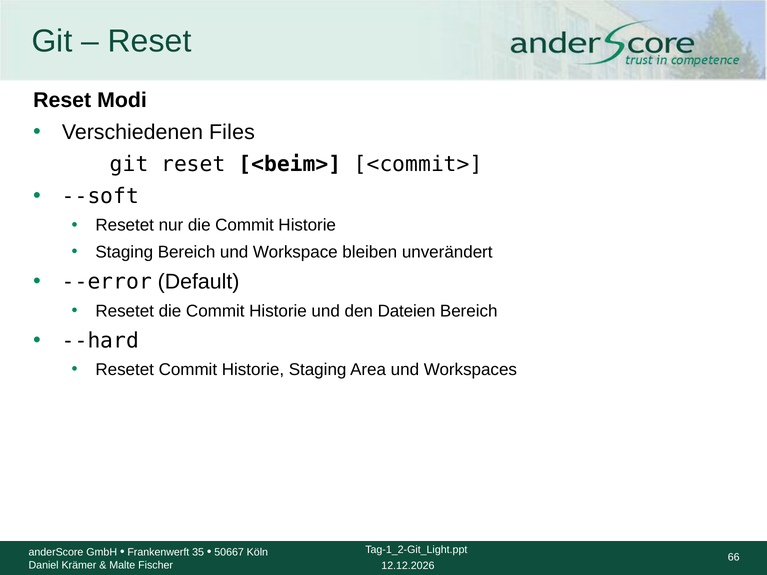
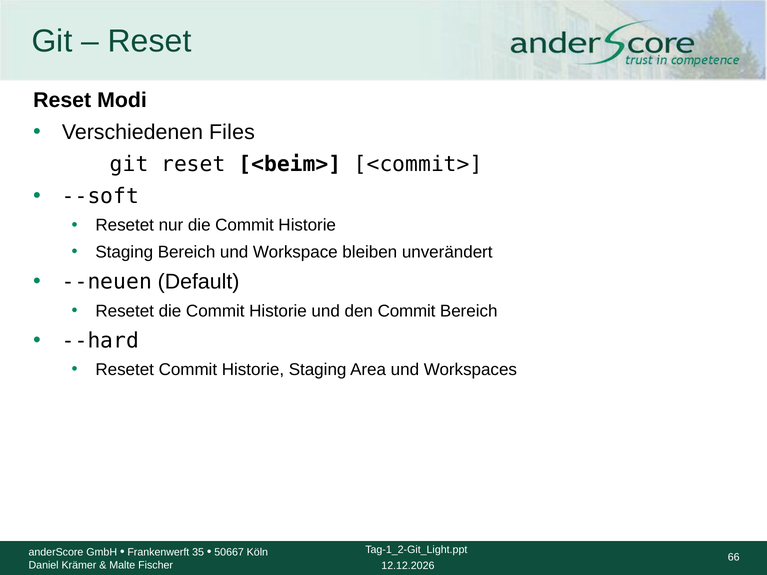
--error: --error -> --neuen
den Dateien: Dateien -> Commit
